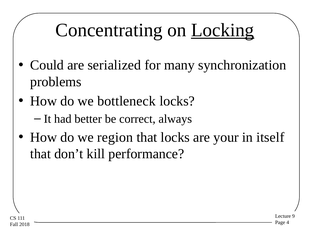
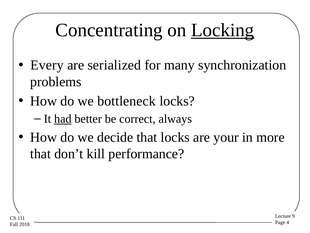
Could: Could -> Every
had underline: none -> present
region: region -> decide
itself: itself -> more
